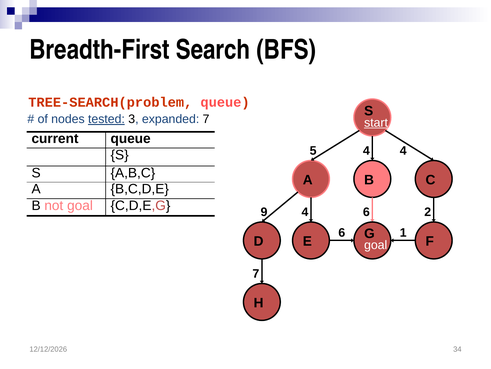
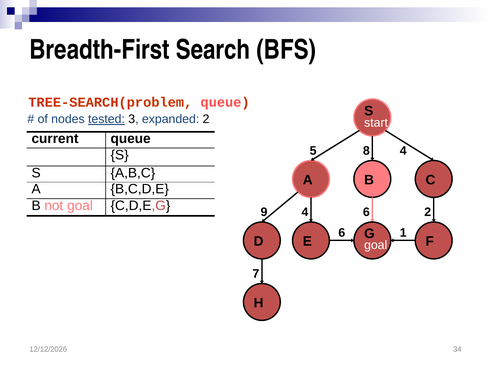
expanded 7: 7 -> 2
start underline: present -> none
5 4: 4 -> 8
